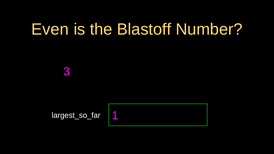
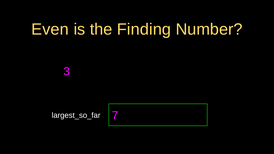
Blastoff: Blastoff -> Finding
1: 1 -> 7
